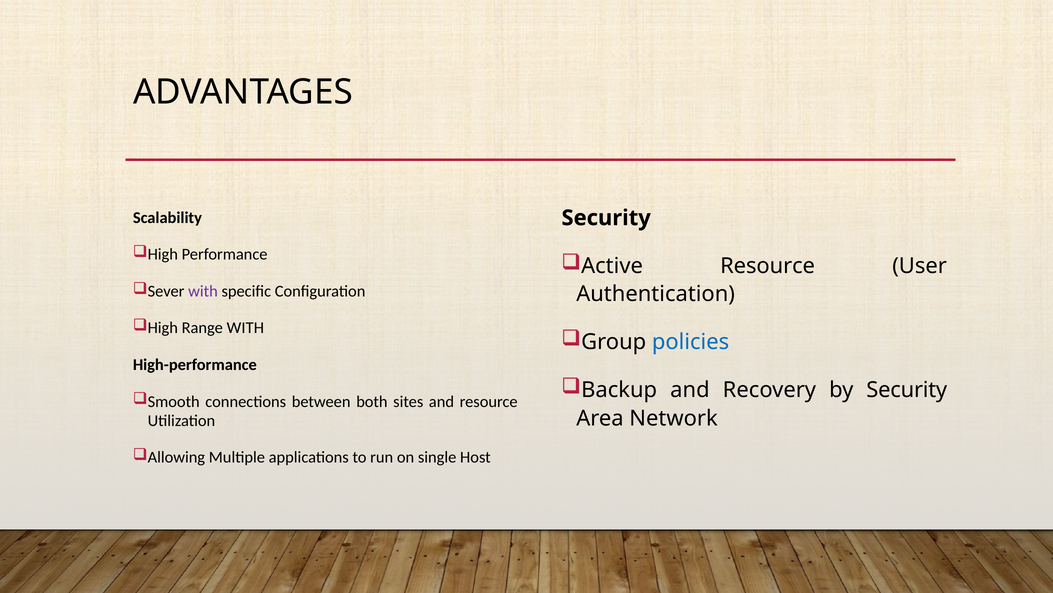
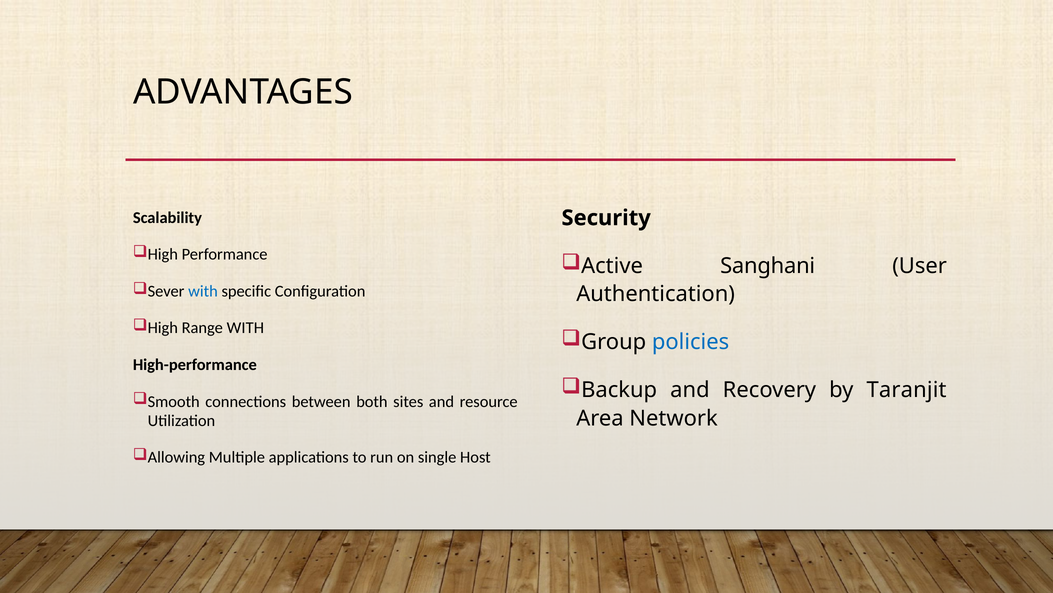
Active Resource: Resource -> Sanghani
with at (203, 291) colour: purple -> blue
by Security: Security -> Taranjit
